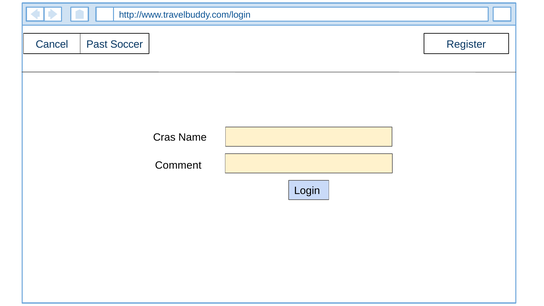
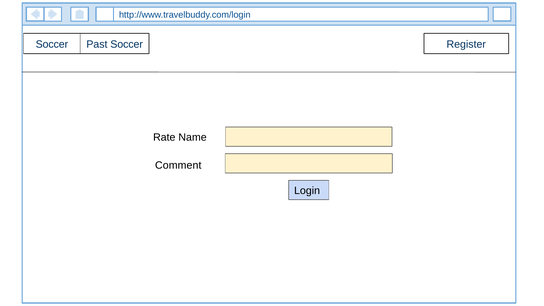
Cancel at (52, 44): Cancel -> Soccer
Cras: Cras -> Rate
